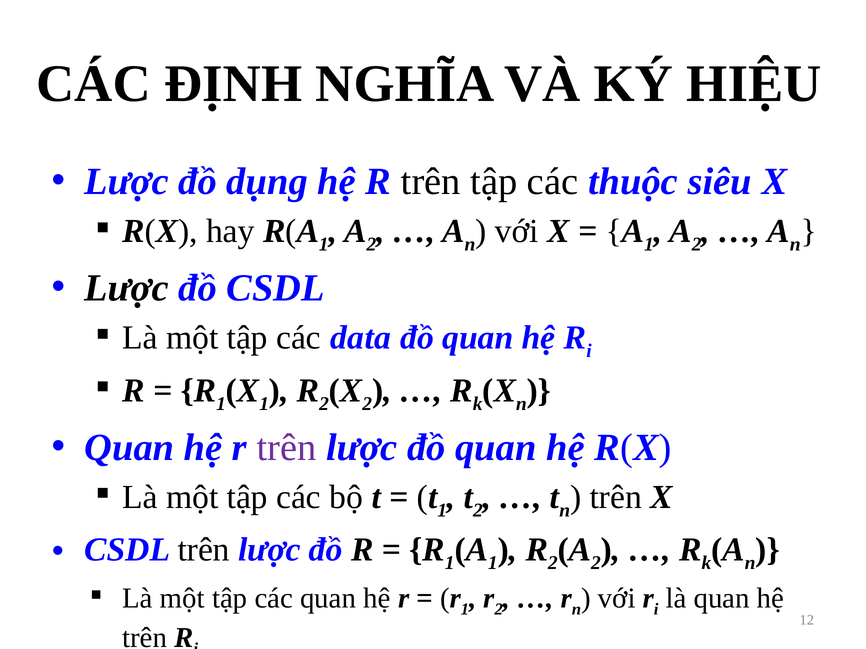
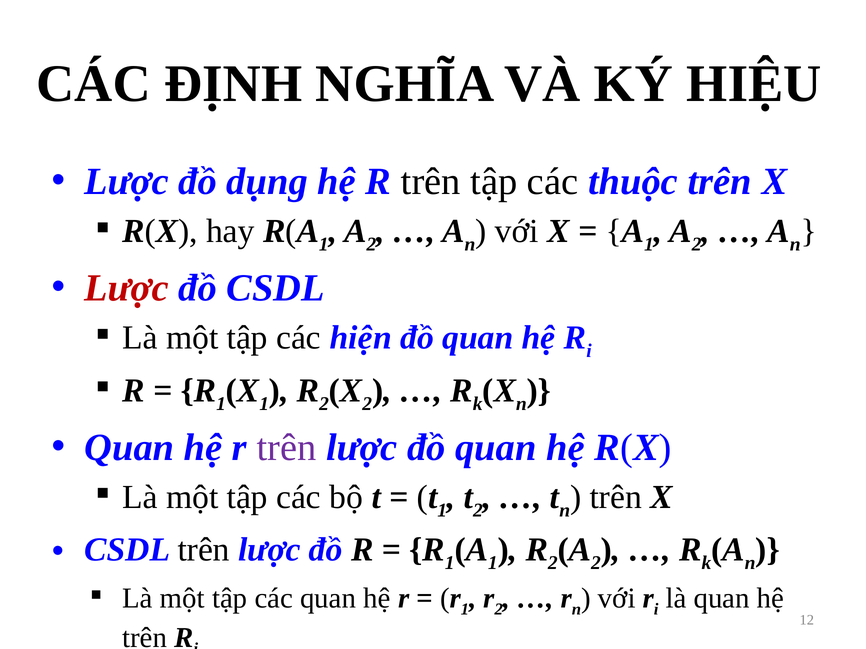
thuộc siêu: siêu -> trên
Lược at (127, 288) colour: black -> red
data: data -> hiện
